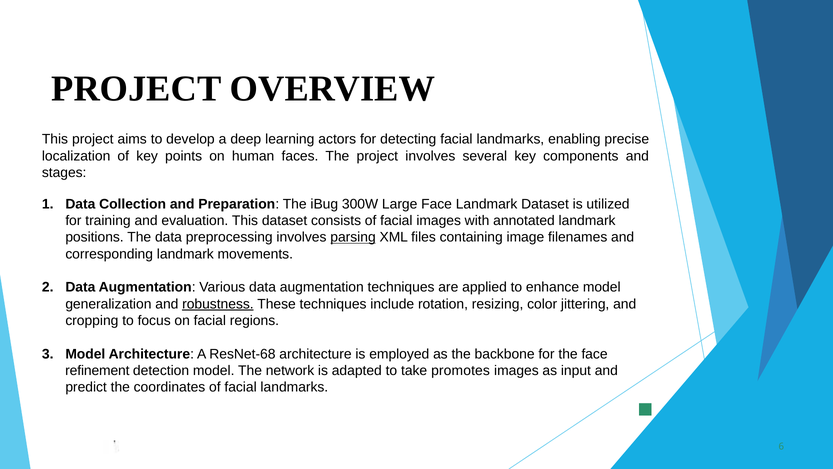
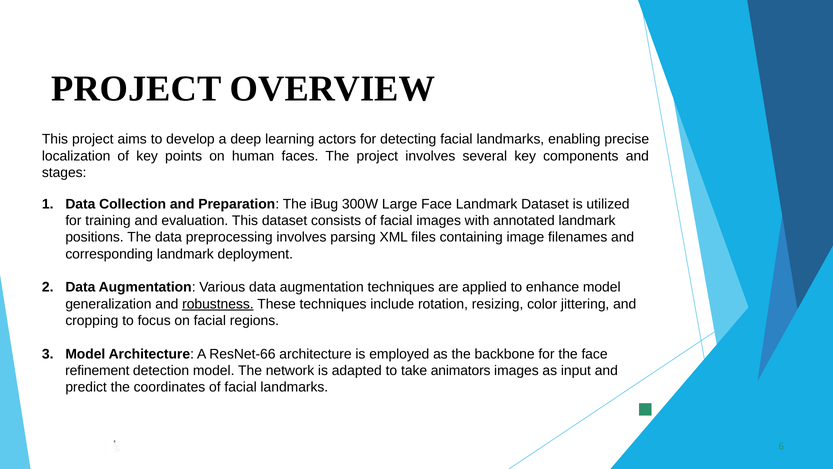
parsing underline: present -> none
movements: movements -> deployment
ResNet-68: ResNet-68 -> ResNet-66
promotes: promotes -> animators
